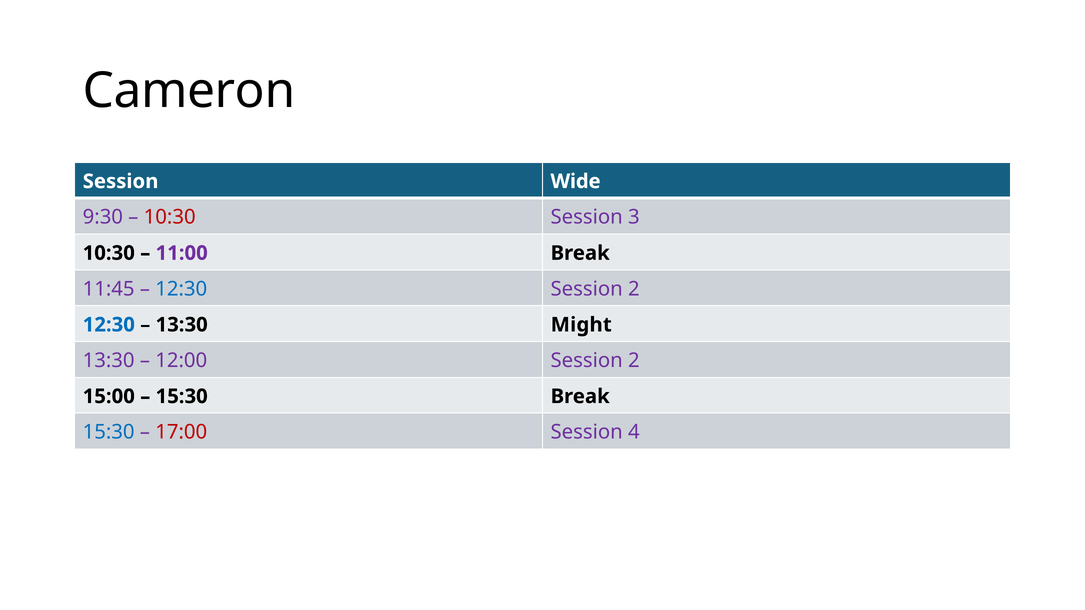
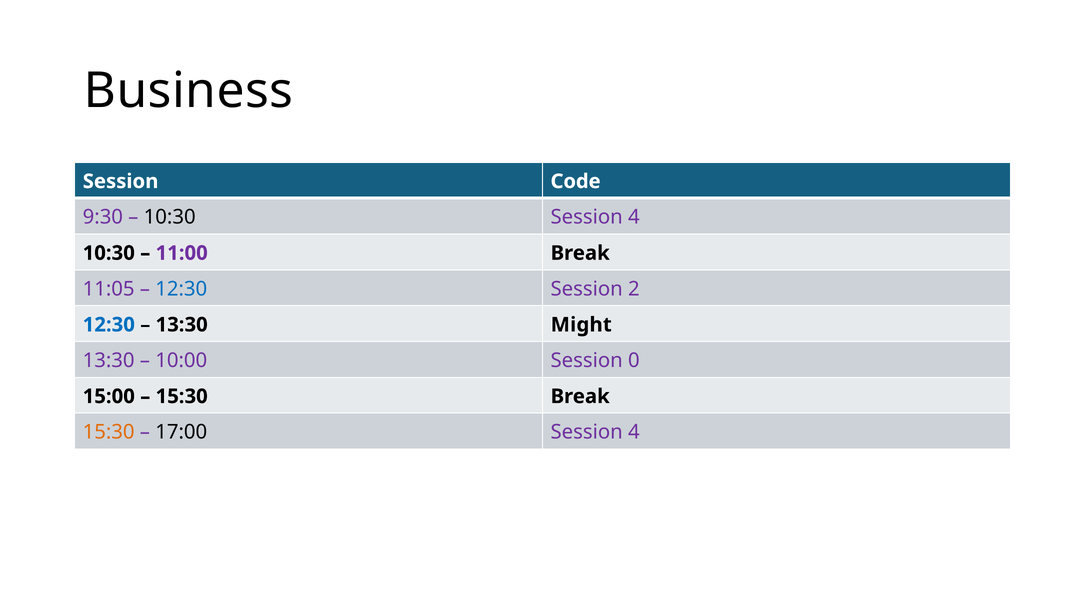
Cameron: Cameron -> Business
Wide: Wide -> Code
10:30 at (170, 217) colour: red -> black
3 at (634, 217): 3 -> 4
11:45: 11:45 -> 11:05
12:00: 12:00 -> 10:00
2 at (634, 361): 2 -> 0
15:30 at (109, 432) colour: blue -> orange
17:00 colour: red -> black
